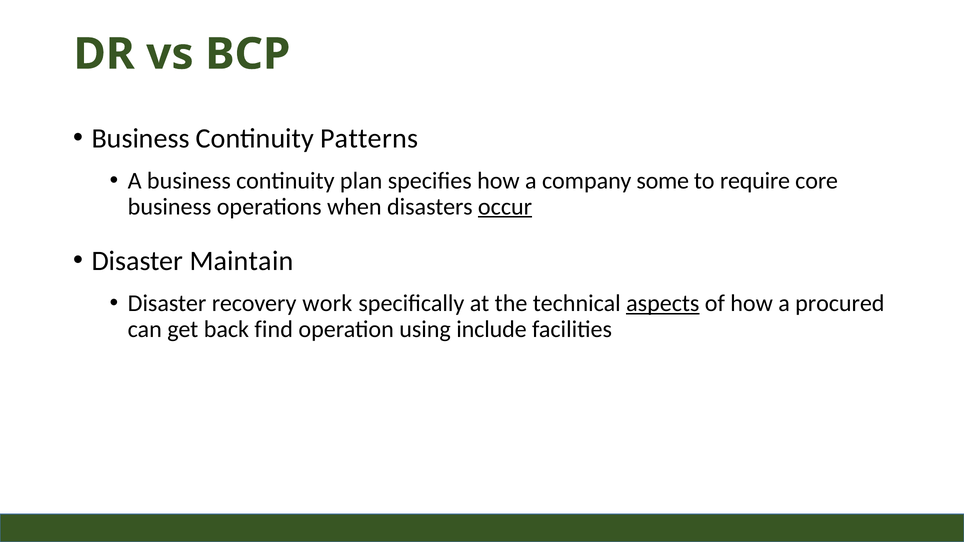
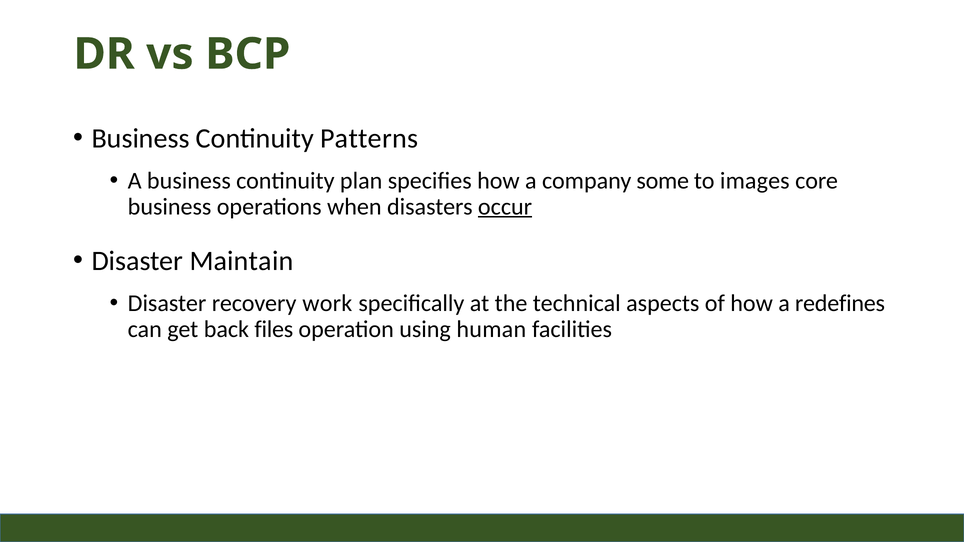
require: require -> images
aspects underline: present -> none
procured: procured -> redefines
find: find -> files
include: include -> human
